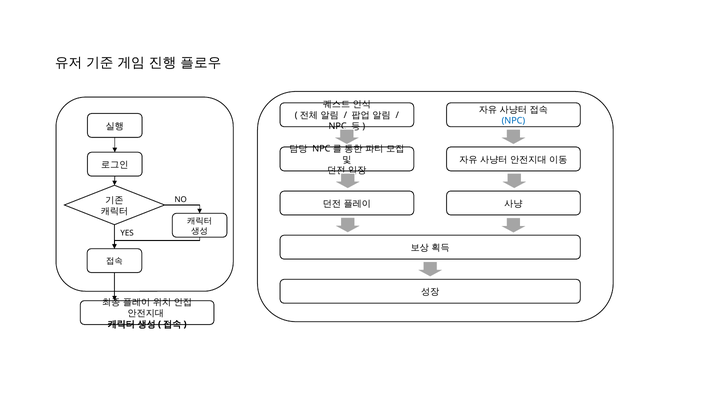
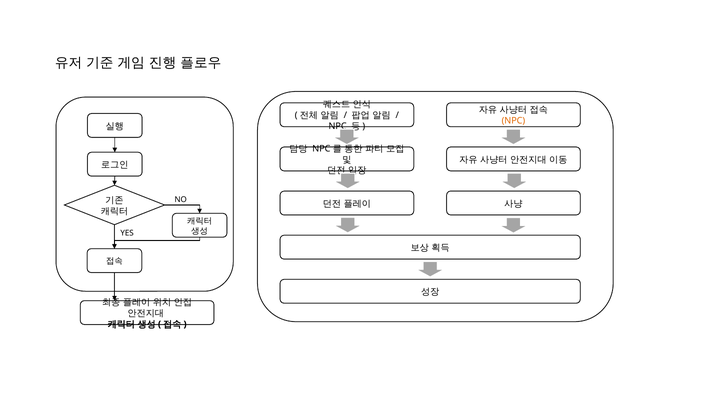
NPC at (513, 121) colour: blue -> orange
